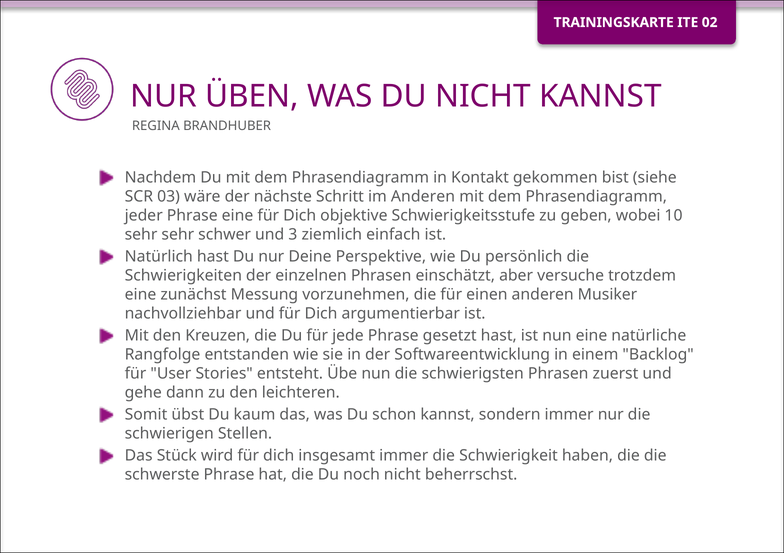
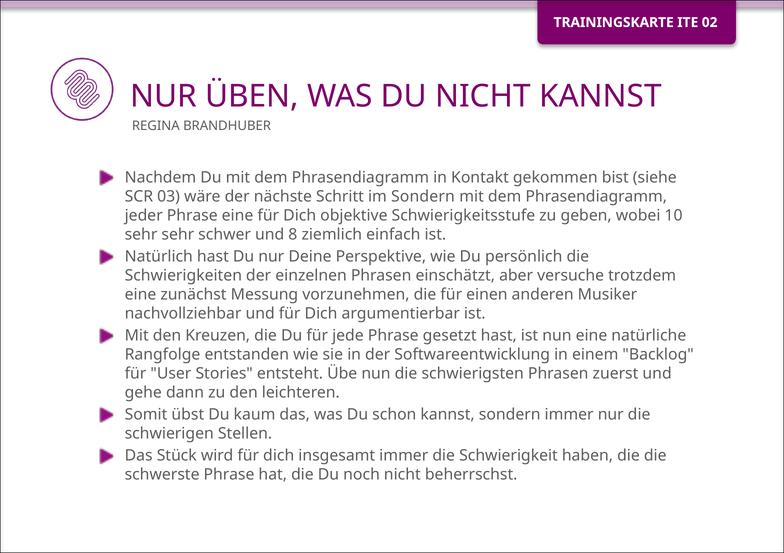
im Anderen: Anderen -> Sondern
3: 3 -> 8
